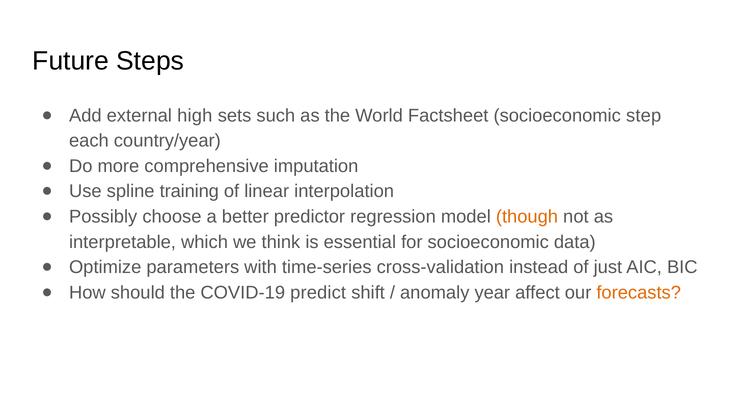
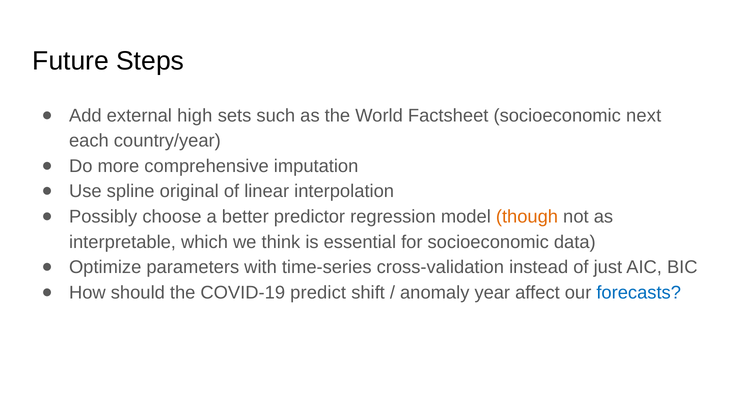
step: step -> next
training: training -> original
forecasts colour: orange -> blue
